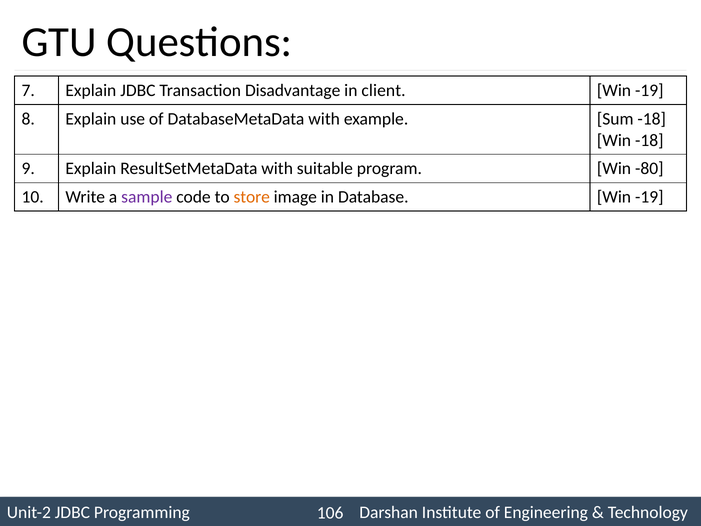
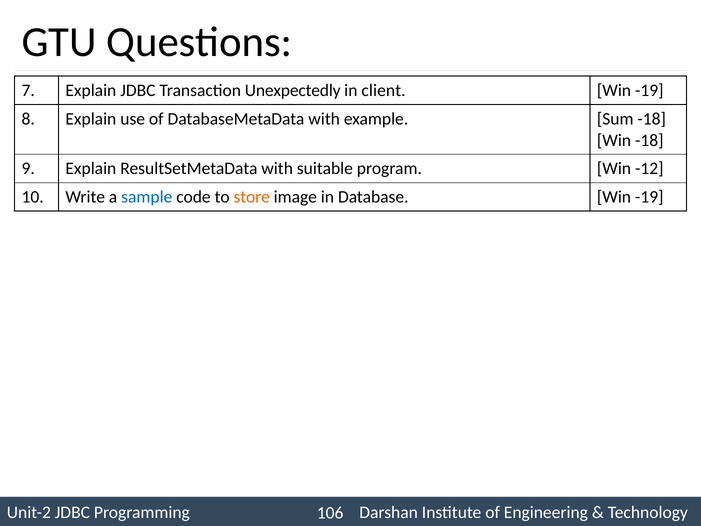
Disadvantage: Disadvantage -> Unexpectedly
-80: -80 -> -12
sample colour: purple -> blue
